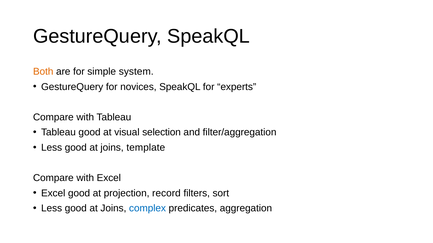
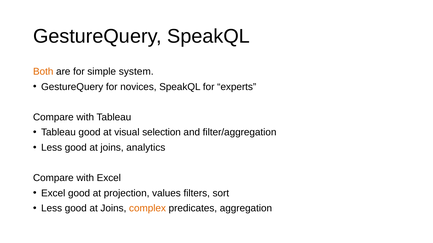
template: template -> analytics
record: record -> values
complex colour: blue -> orange
